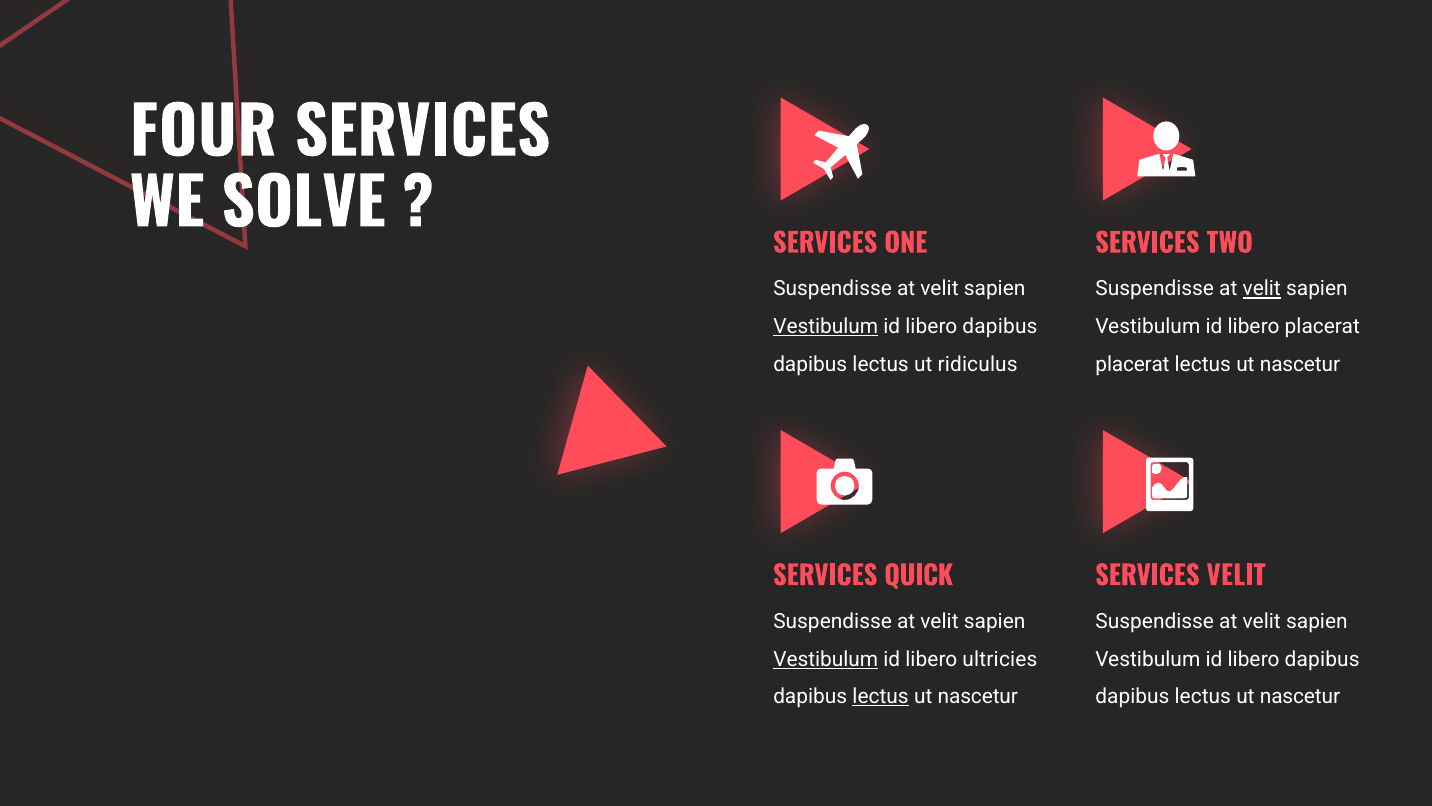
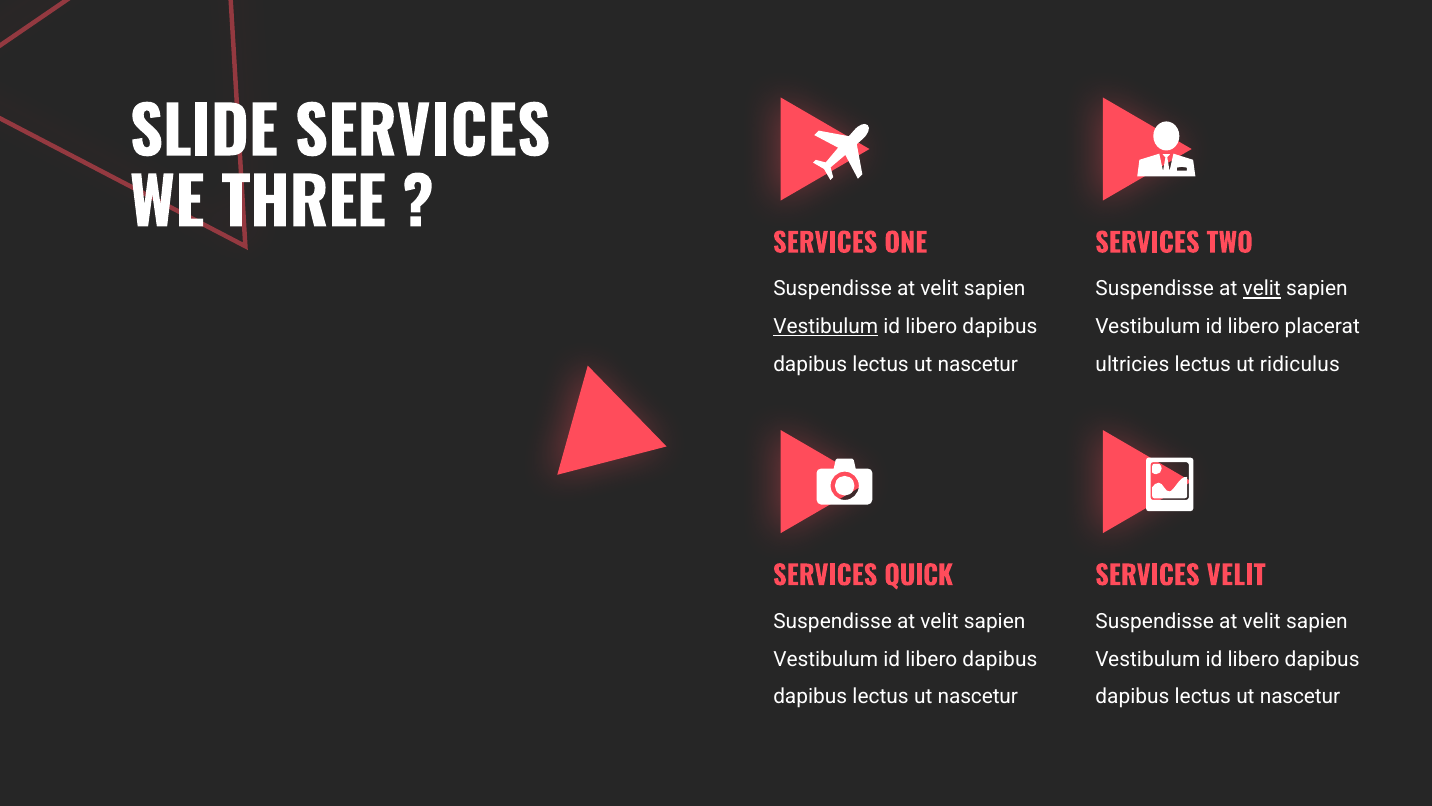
FOUR: FOUR -> SLIDE
SOLVE: SOLVE -> THREE
ridiculus at (978, 364): ridiculus -> nascetur
placerat at (1133, 364): placerat -> ultricies
nascetur at (1300, 364): nascetur -> ridiculus
Vestibulum at (826, 659) underline: present -> none
ultricies at (1000, 659): ultricies -> dapibus
lectus at (881, 696) underline: present -> none
